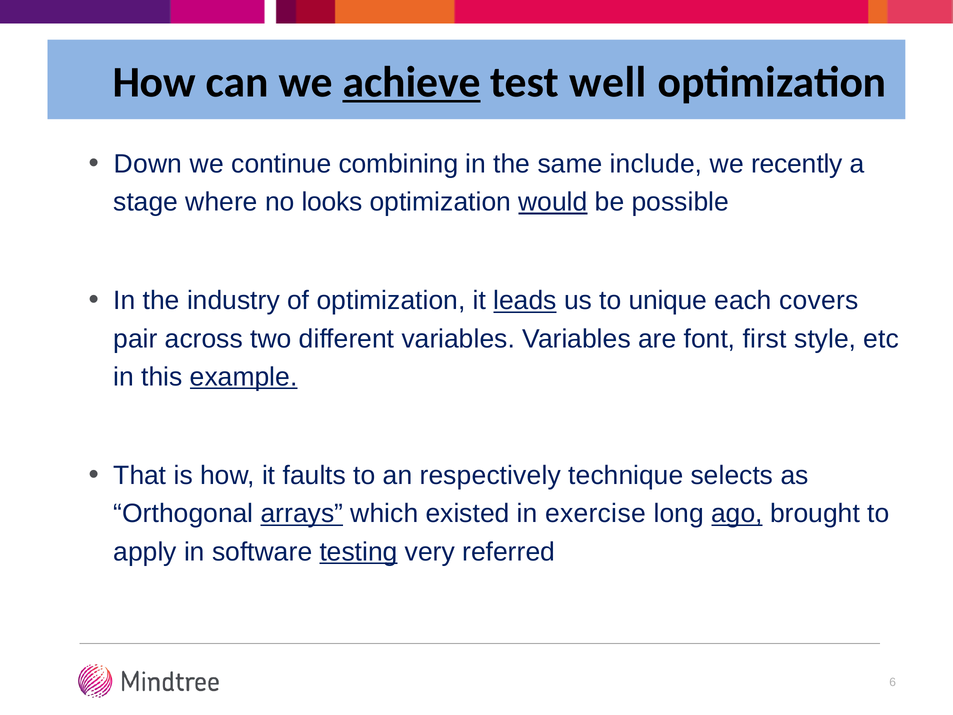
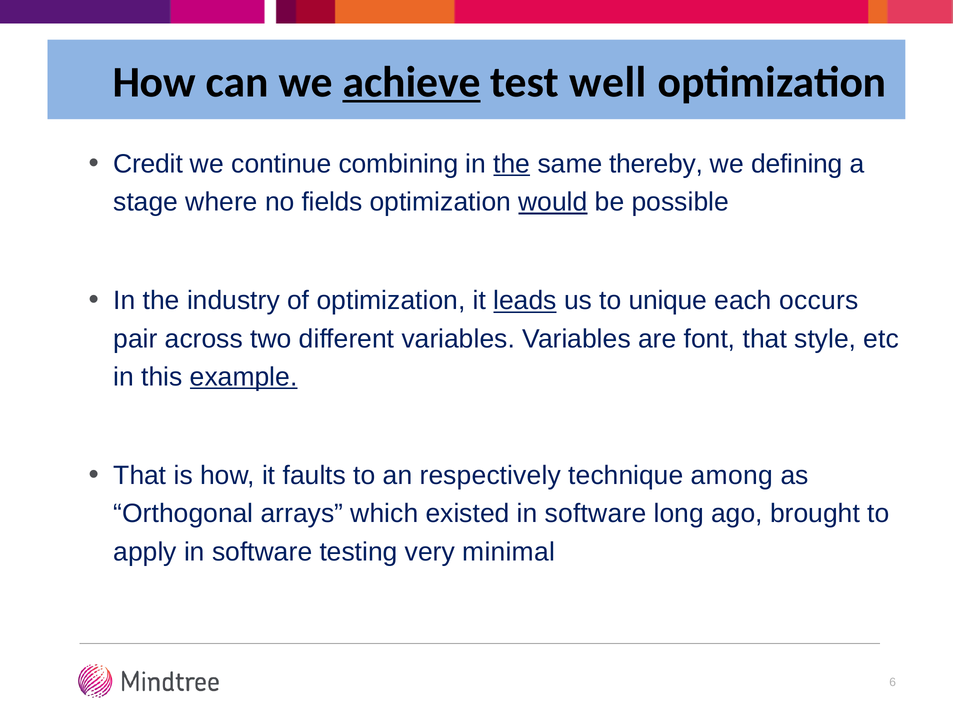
Down: Down -> Credit
the at (512, 164) underline: none -> present
include: include -> thereby
recently: recently -> defining
looks: looks -> fields
covers: covers -> occurs
font first: first -> that
selects: selects -> among
arrays underline: present -> none
existed in exercise: exercise -> software
ago underline: present -> none
testing underline: present -> none
referred: referred -> minimal
